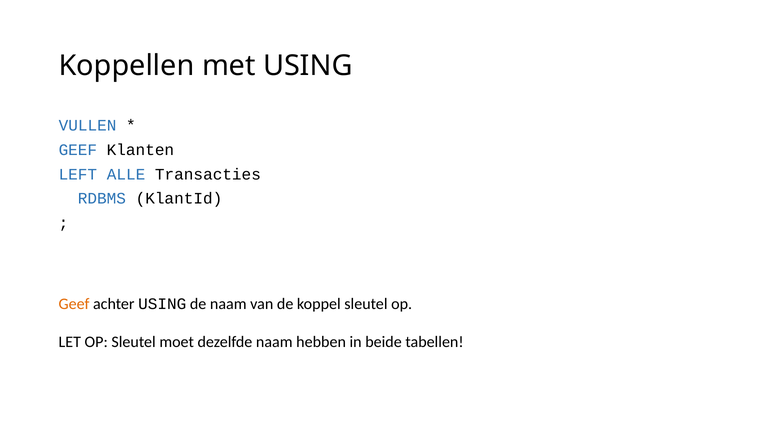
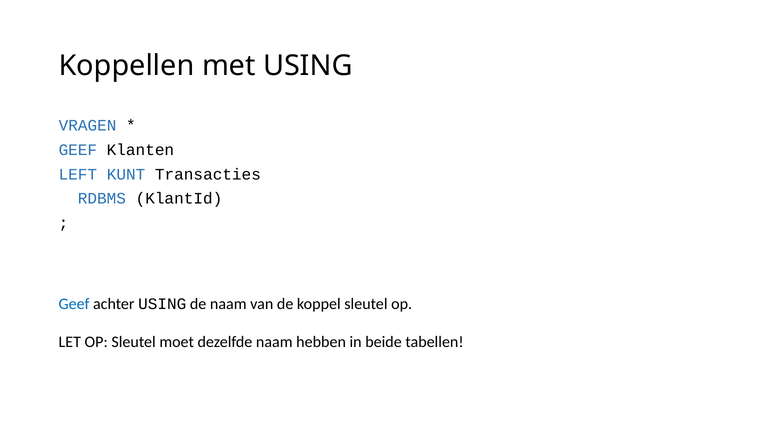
VULLEN: VULLEN -> VRAGEN
ALLE: ALLE -> KUNT
Geef at (74, 304) colour: orange -> blue
